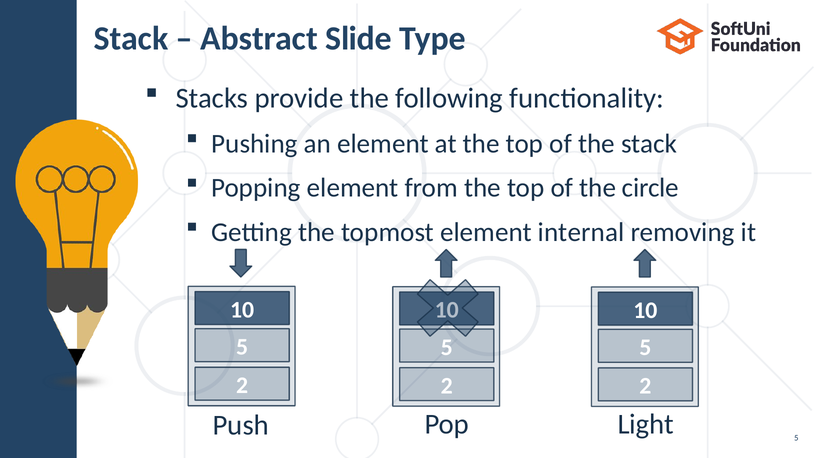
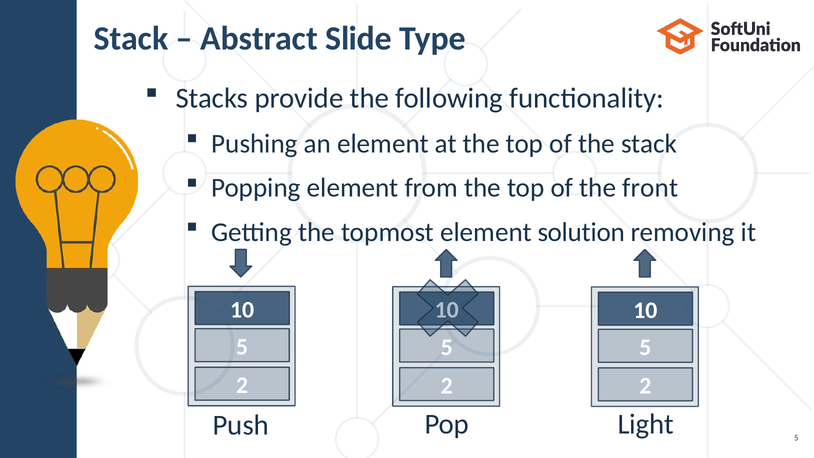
circle: circle -> front
internal: internal -> solution
